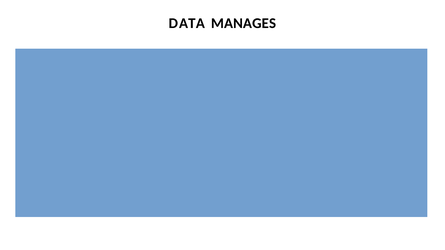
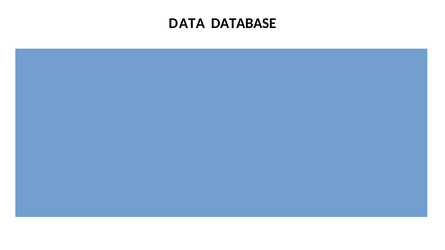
MANAGES: MANAGES -> DATABASE
